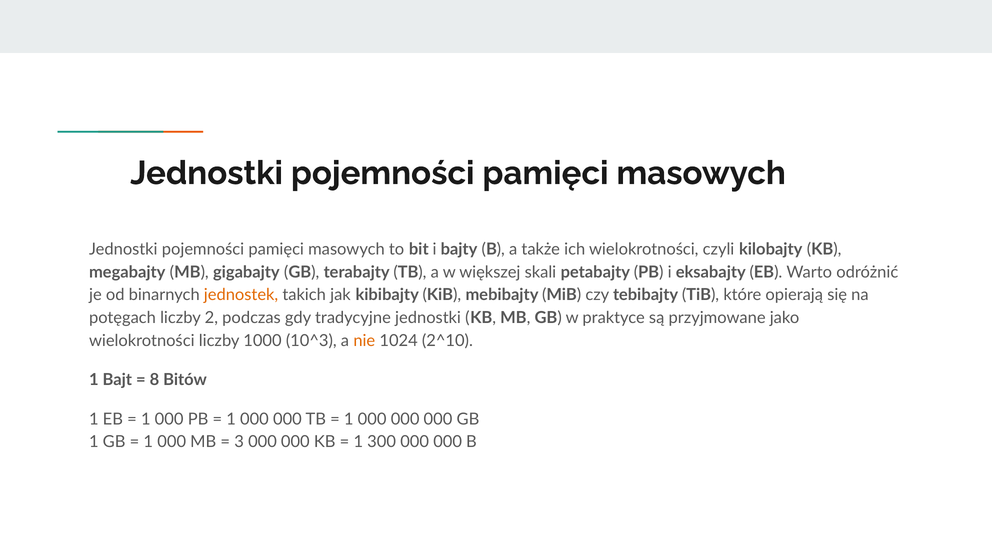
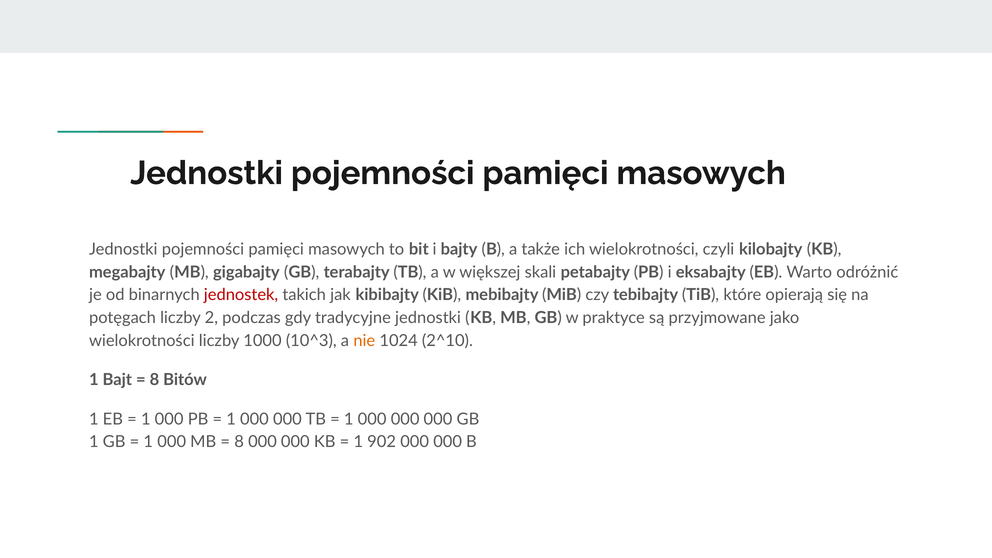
jednostek colour: orange -> red
3 at (239, 442): 3 -> 8
300: 300 -> 902
